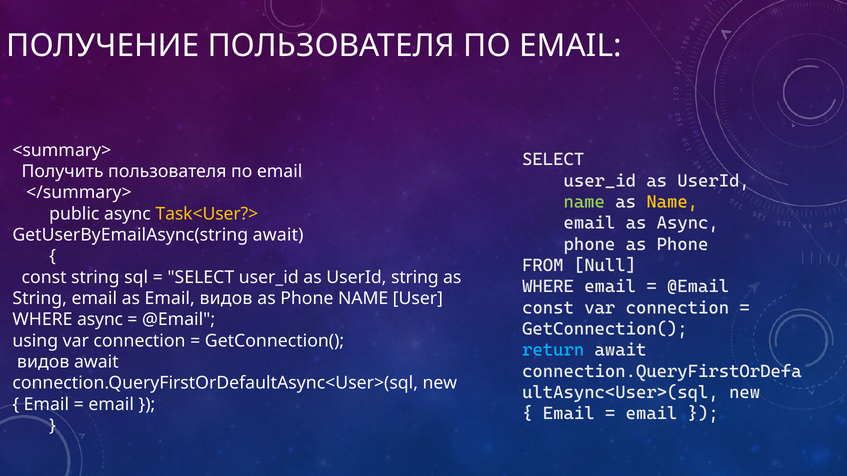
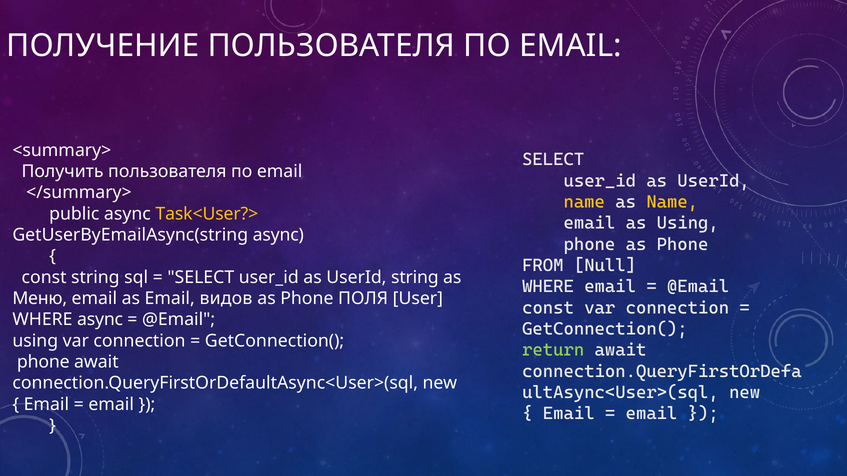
name at (584, 202) colour: light green -> yellow
as Async: Async -> Using
GetUserByEmailAsync(string await: await -> async
String at (40, 299): String -> Меню
Phone NAME: NAME -> ПОЛЯ
return colour: light blue -> light green
видов at (43, 362): видов -> phone
